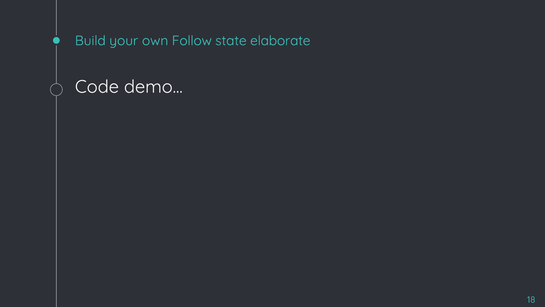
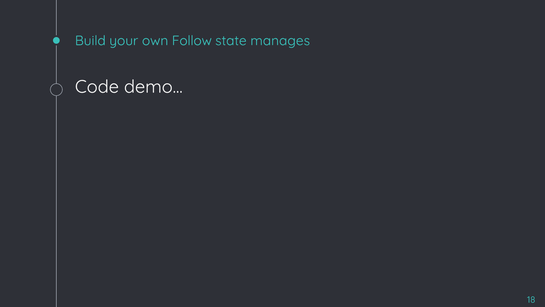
elaborate: elaborate -> manages
